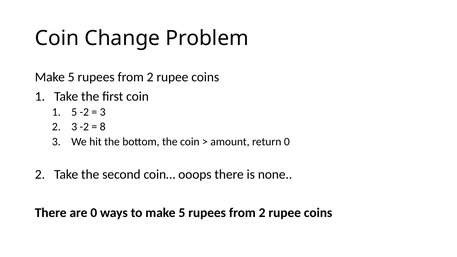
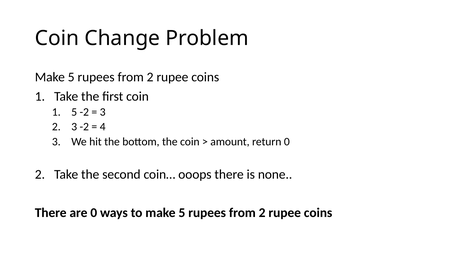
8: 8 -> 4
